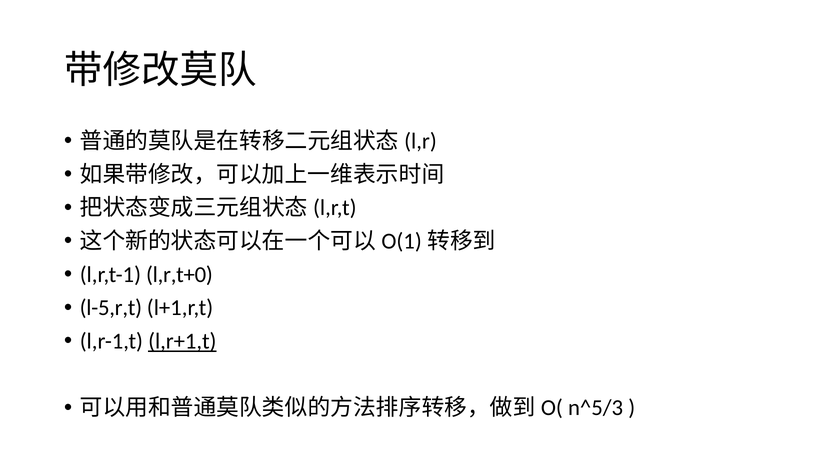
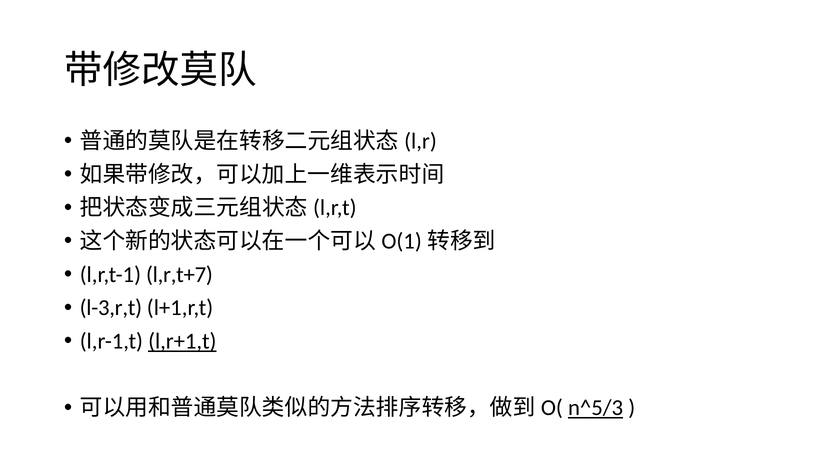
l,r,t+0: l,r,t+0 -> l,r,t+7
l-5,r,t: l-5,r,t -> l-3,r,t
n^5/3 underline: none -> present
